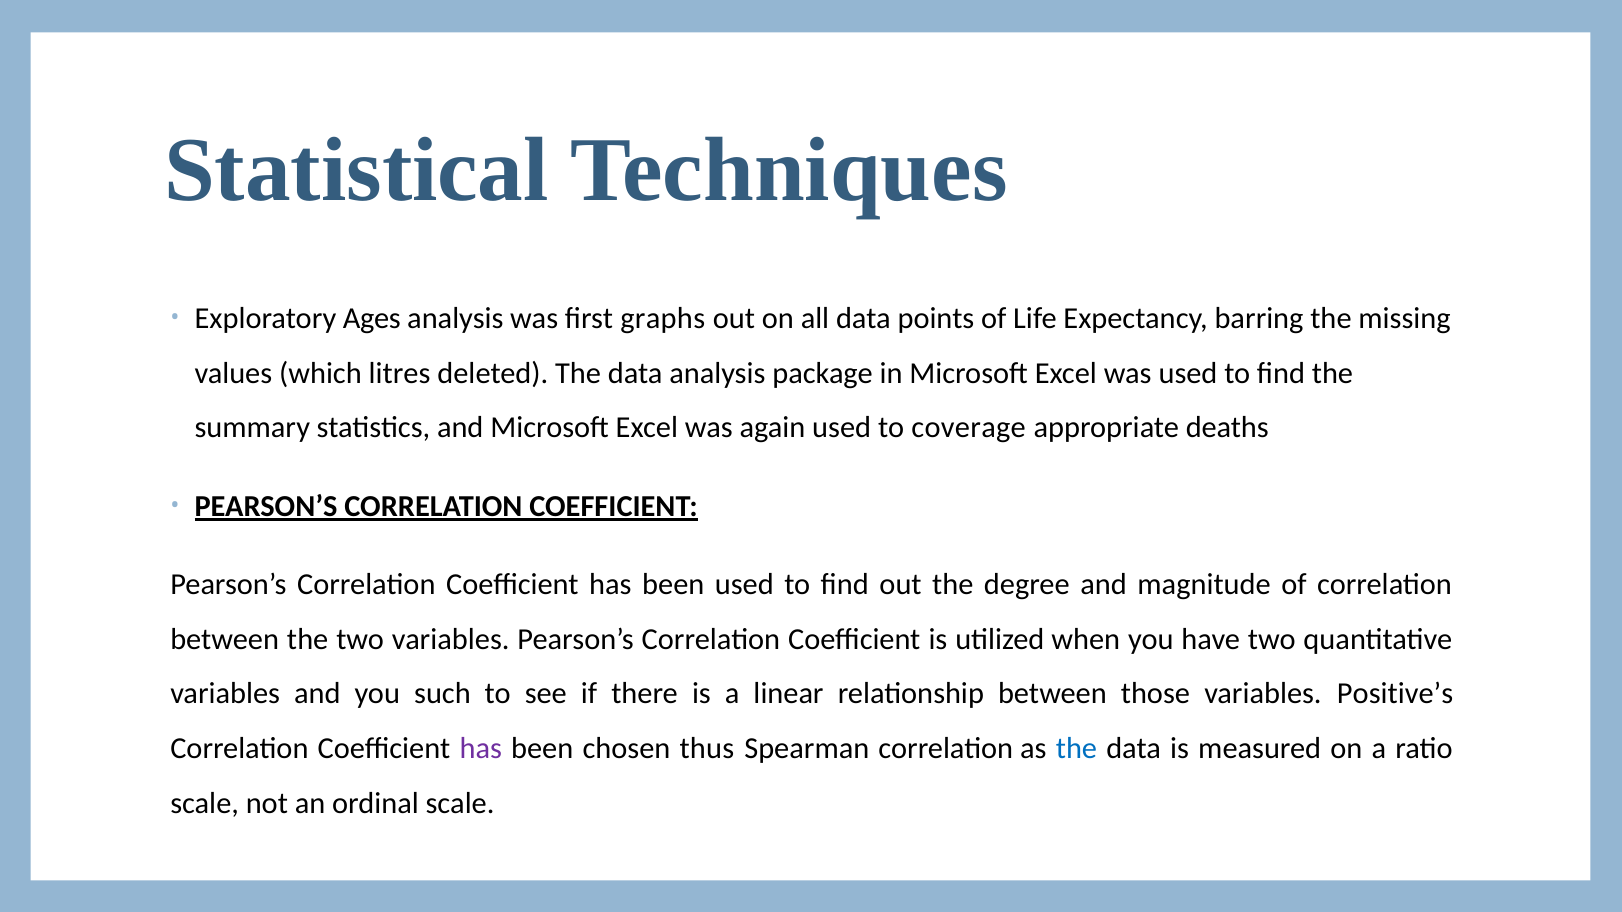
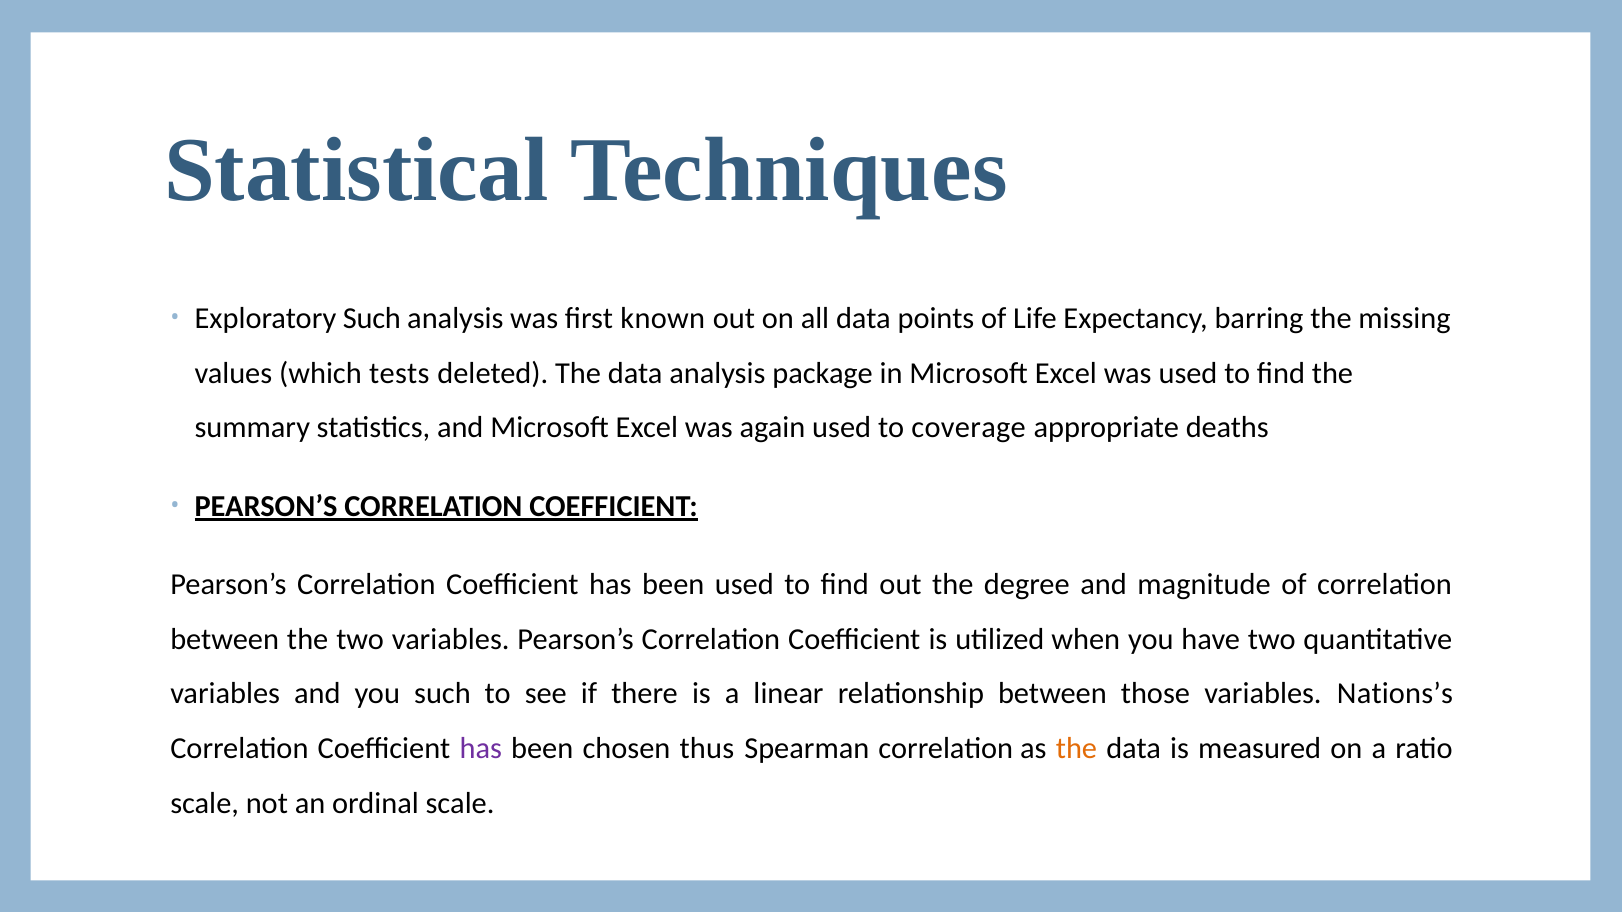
Exploratory Ages: Ages -> Such
graphs: graphs -> known
litres: litres -> tests
Positive’s: Positive’s -> Nations’s
the at (1076, 749) colour: blue -> orange
